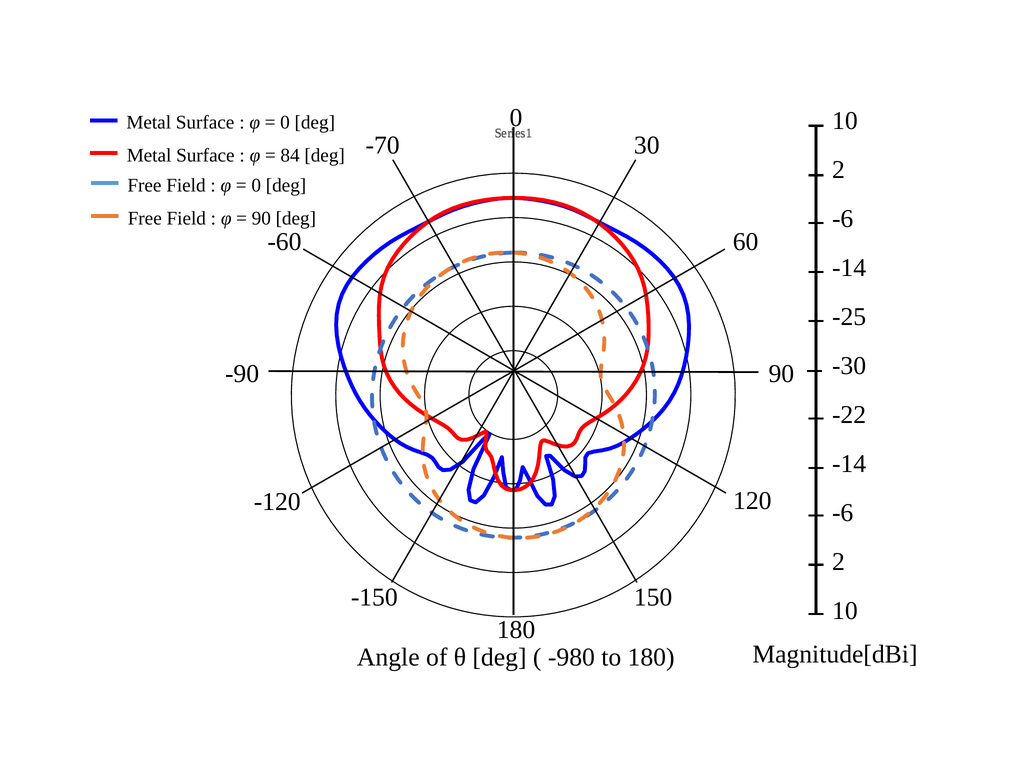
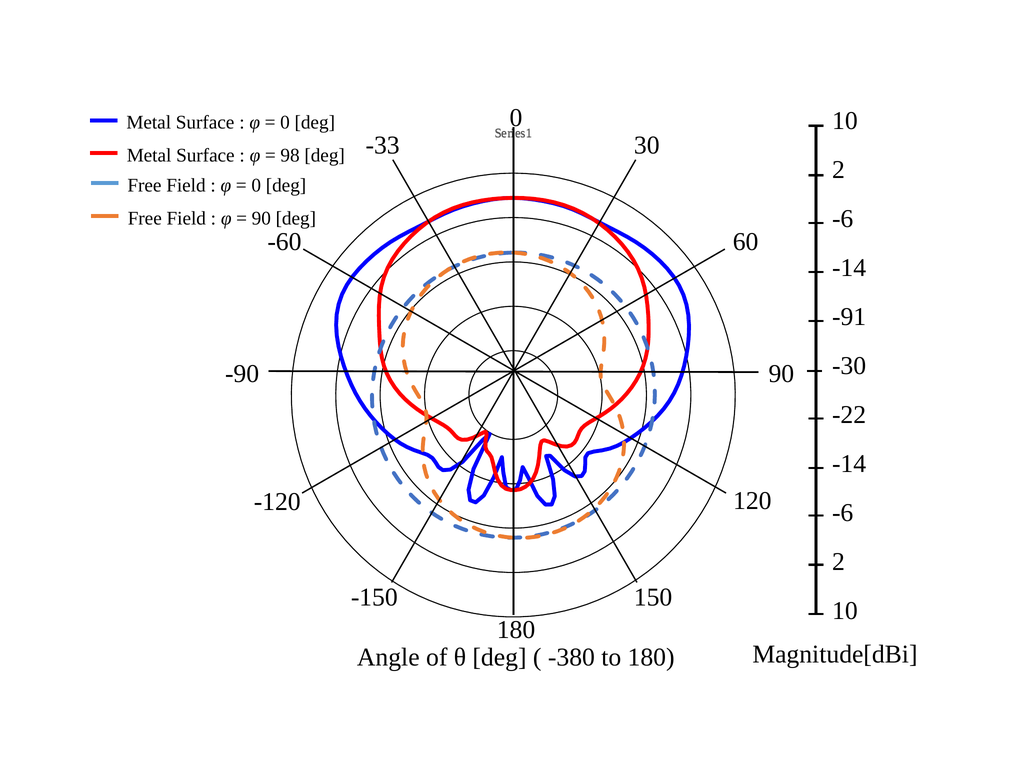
-70: -70 -> -33
84: 84 -> 98
-25: -25 -> -91
-980: -980 -> -380
